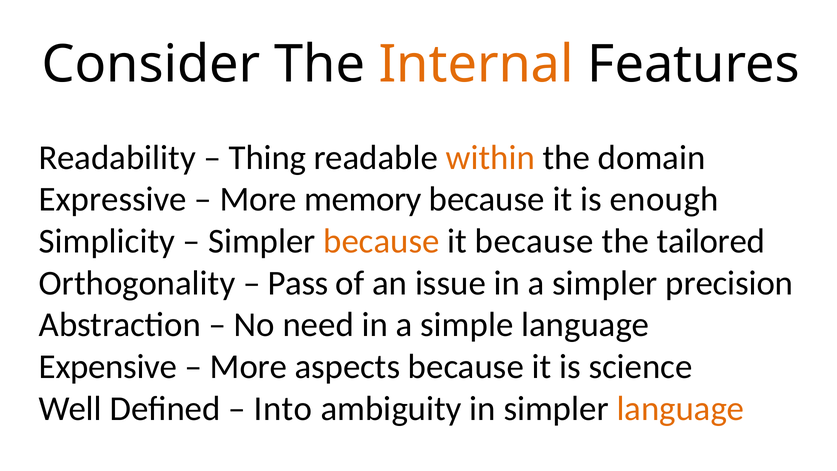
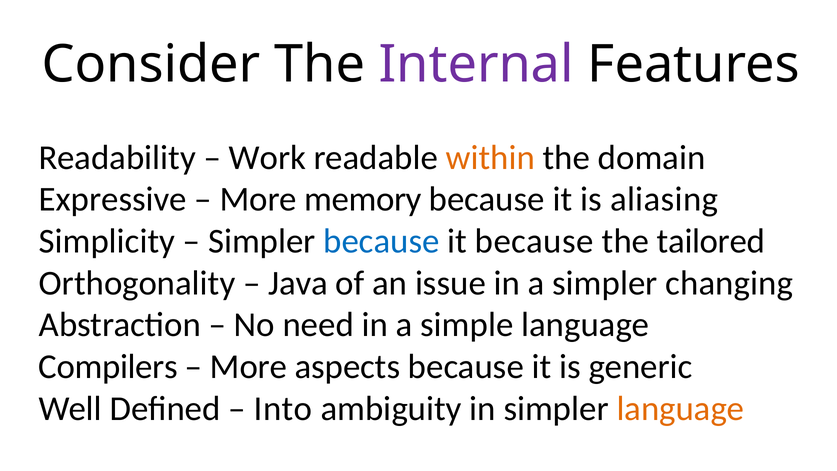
Internal colour: orange -> purple
Thing: Thing -> Work
enough: enough -> aliasing
because at (381, 241) colour: orange -> blue
Pass: Pass -> Java
precision: precision -> changing
Expensive: Expensive -> Compilers
science: science -> generic
